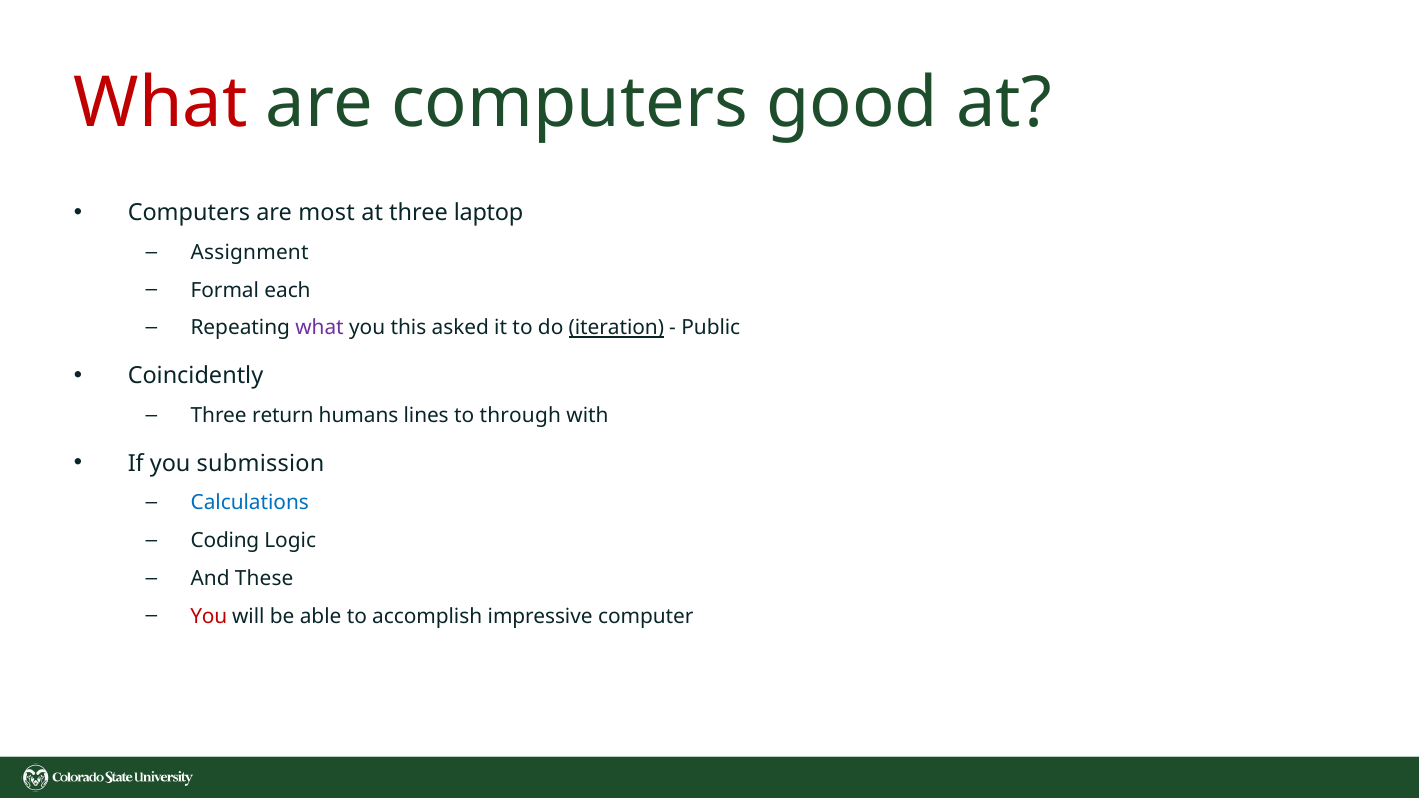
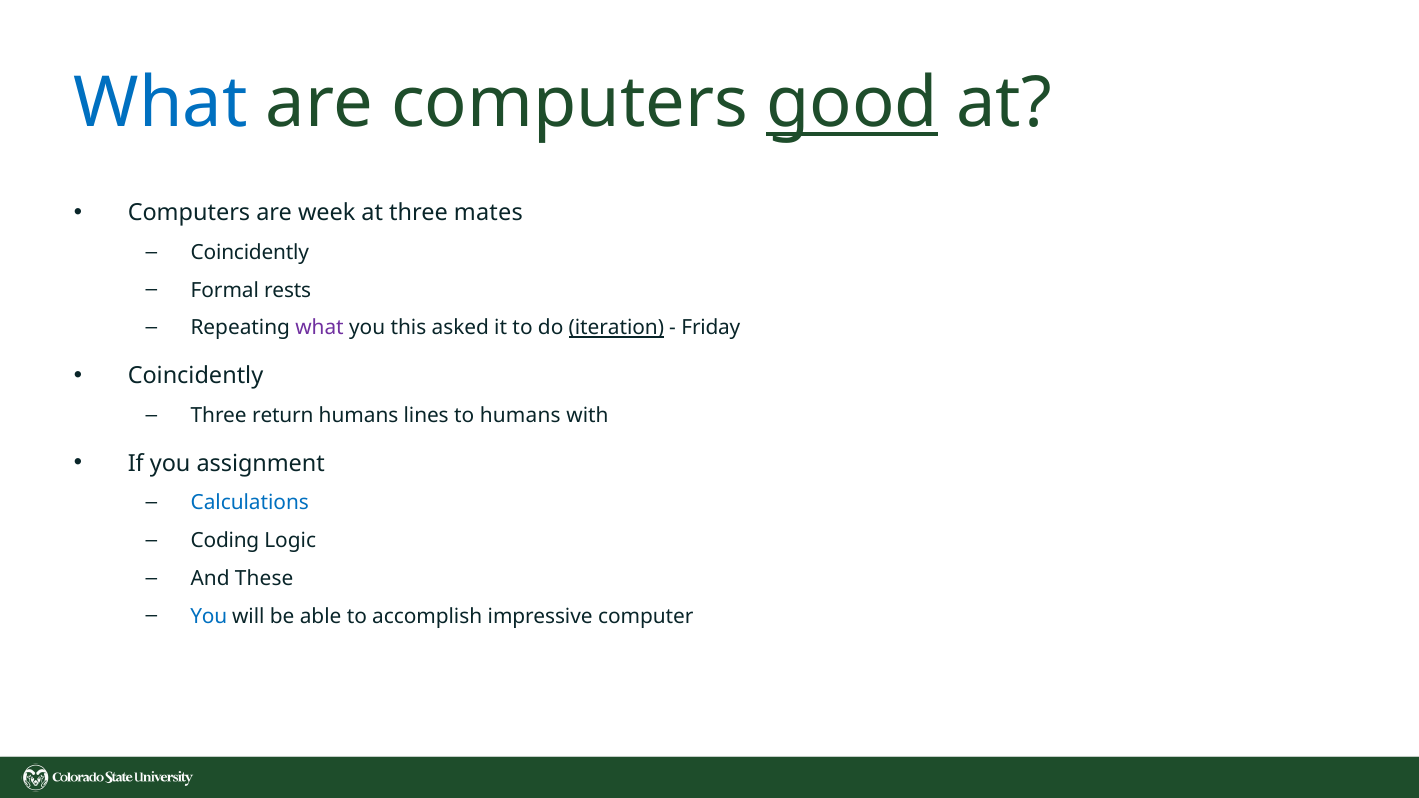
What at (161, 104) colour: red -> blue
good underline: none -> present
most: most -> week
laptop: laptop -> mates
Assignment at (250, 252): Assignment -> Coincidently
each: each -> rests
Public: Public -> Friday
to through: through -> humans
submission: submission -> assignment
You at (209, 616) colour: red -> blue
